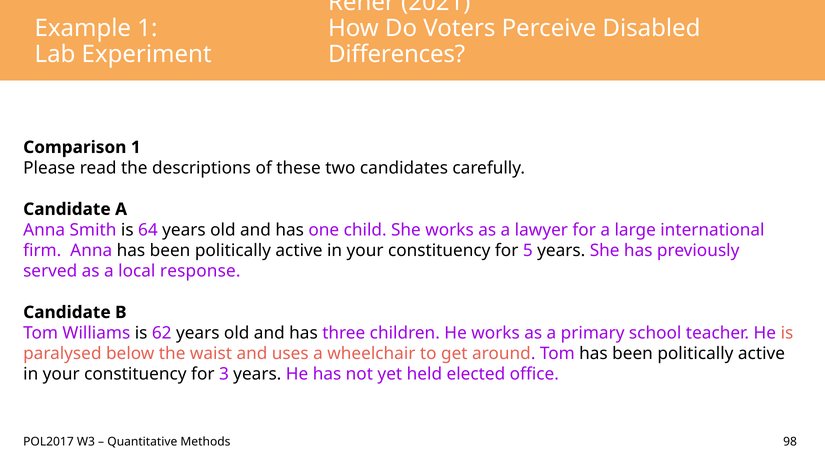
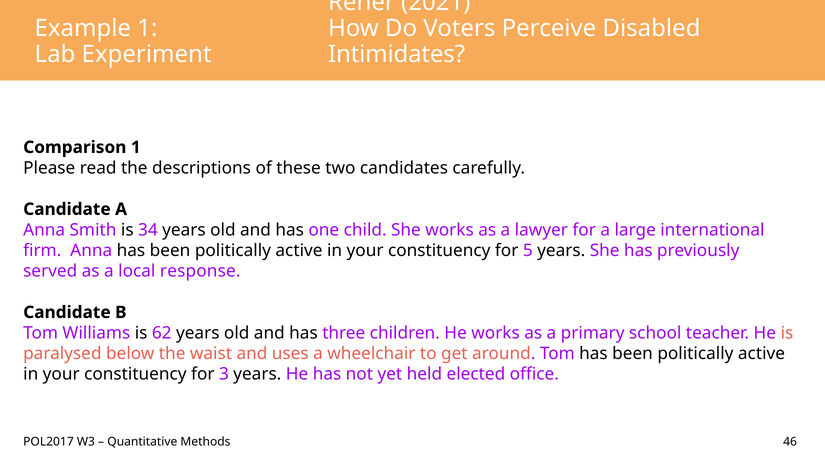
Differences: Differences -> Intimidates
64: 64 -> 34
98: 98 -> 46
